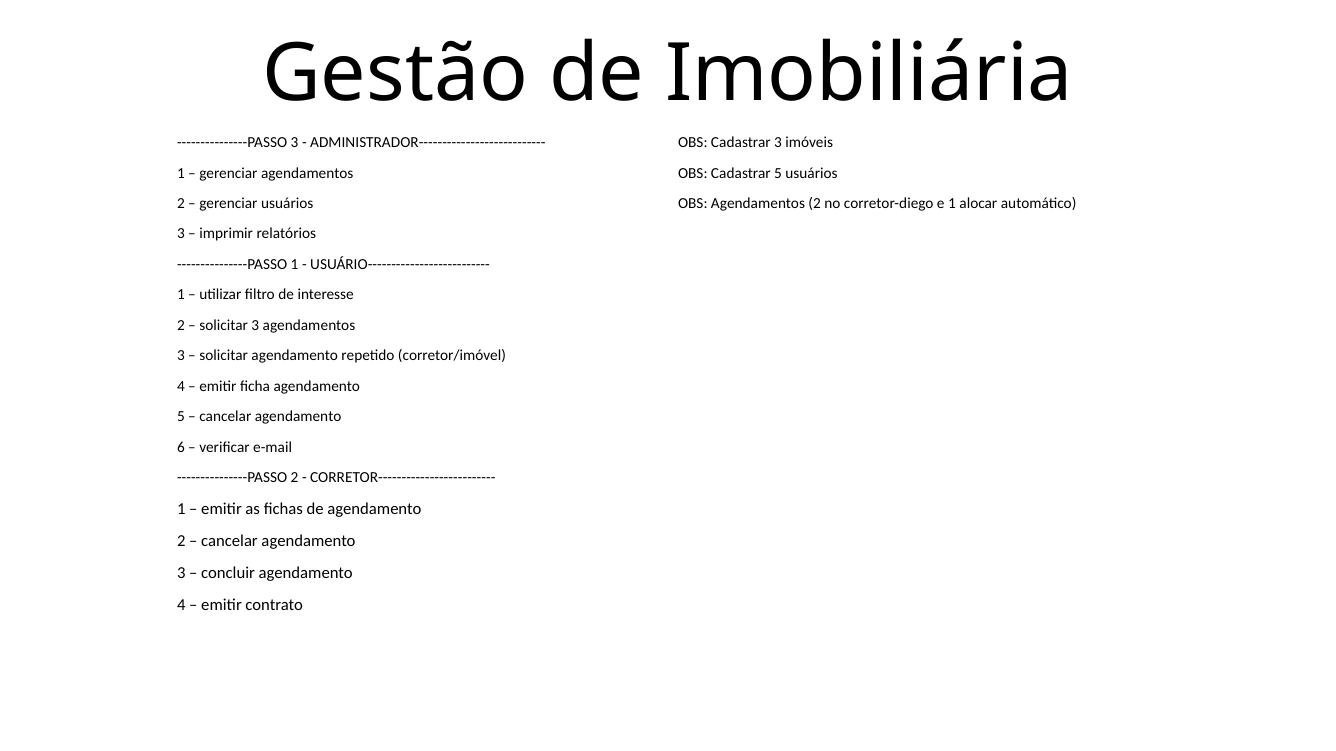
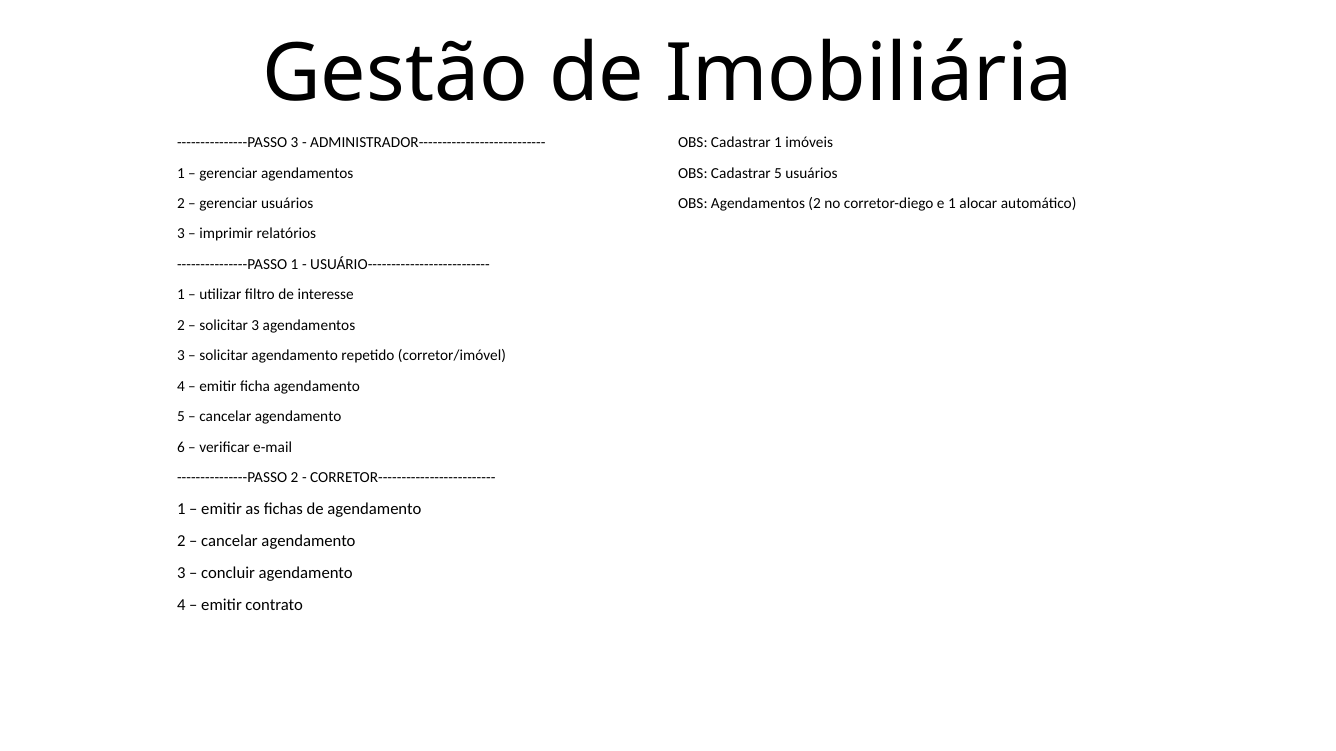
Cadastrar 3: 3 -> 1
